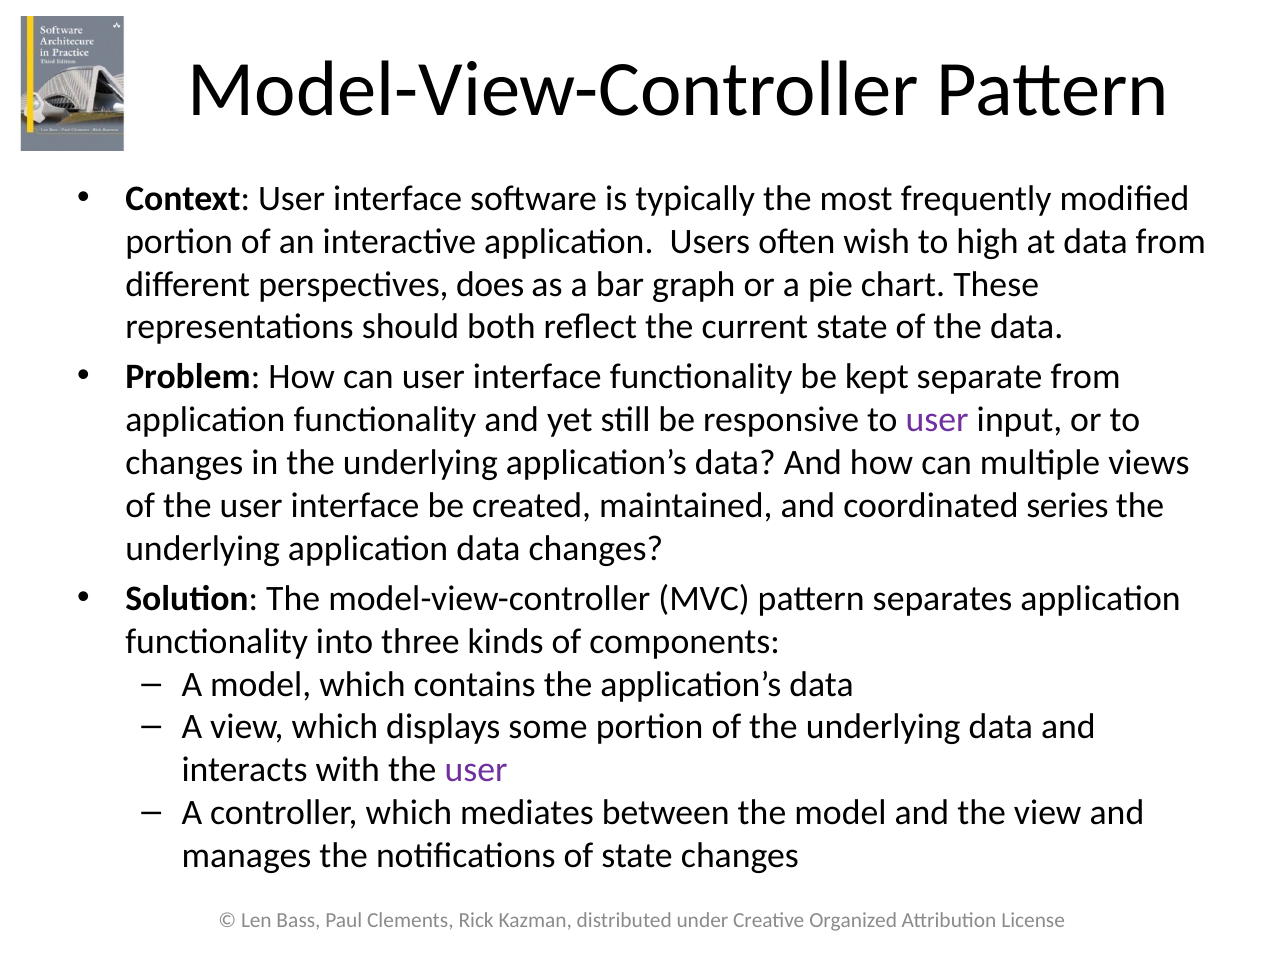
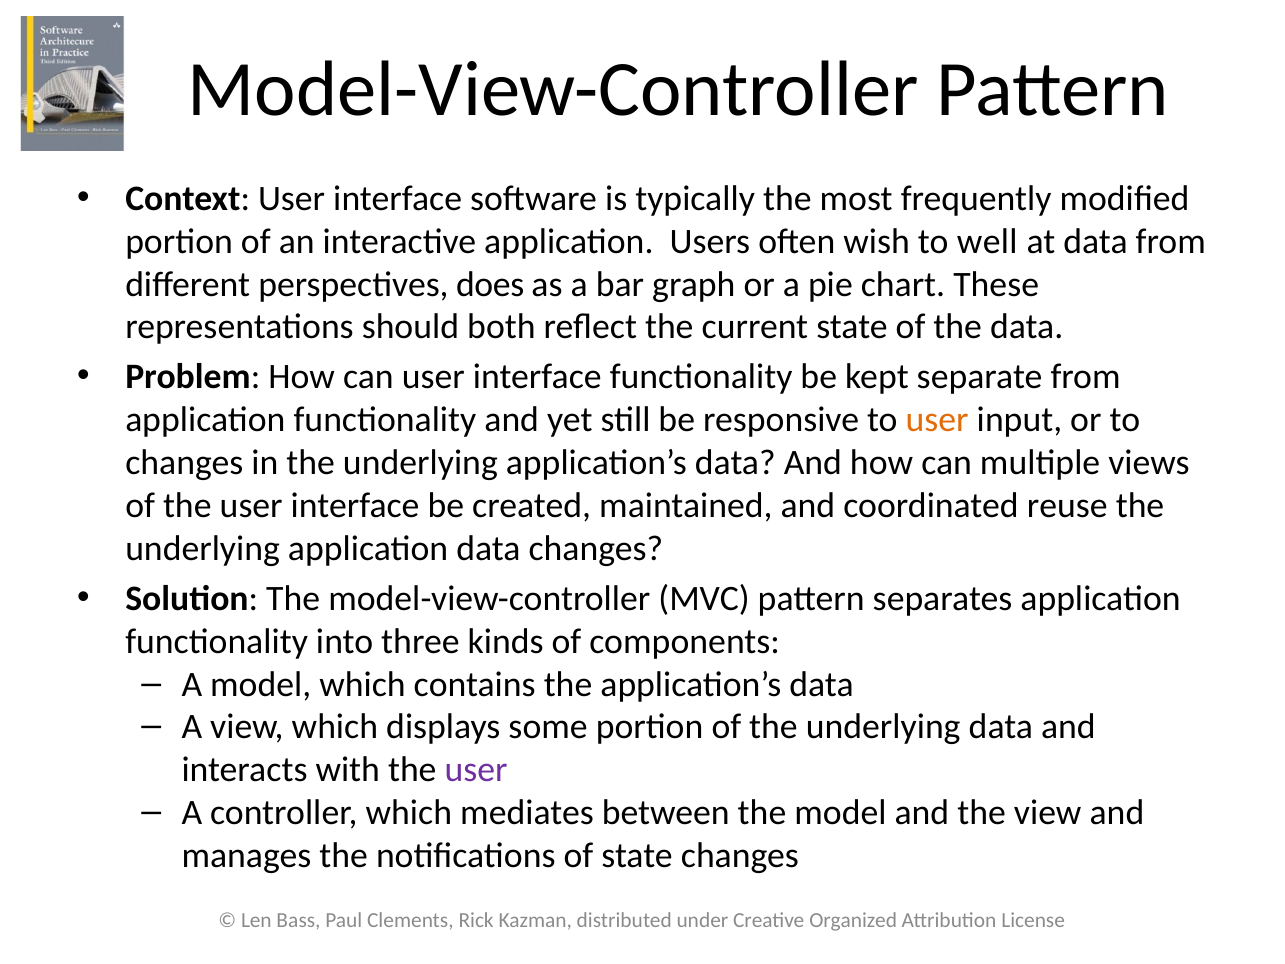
high: high -> well
user at (937, 420) colour: purple -> orange
series: series -> reuse
